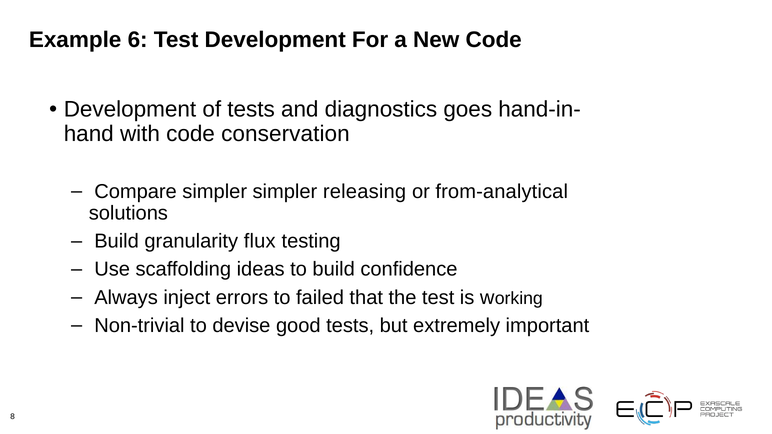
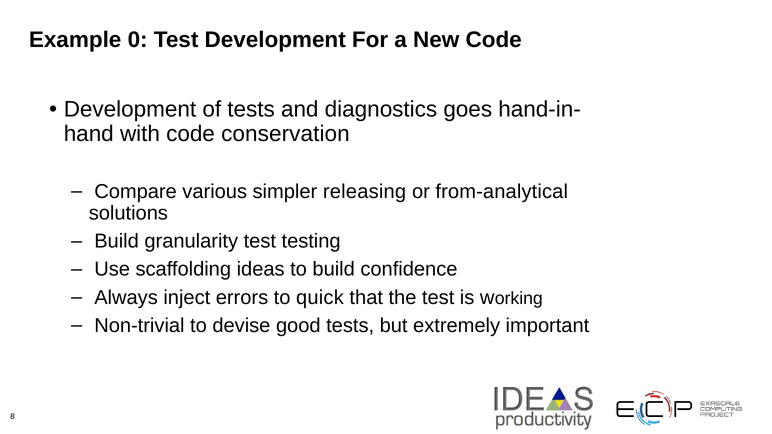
6: 6 -> 0
Compare simpler: simpler -> various
granularity flux: flux -> test
failed: failed -> quick
